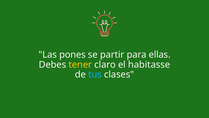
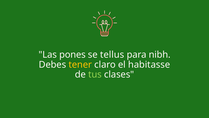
partir: partir -> tellus
ellas: ellas -> nibh
tus colour: light blue -> light green
